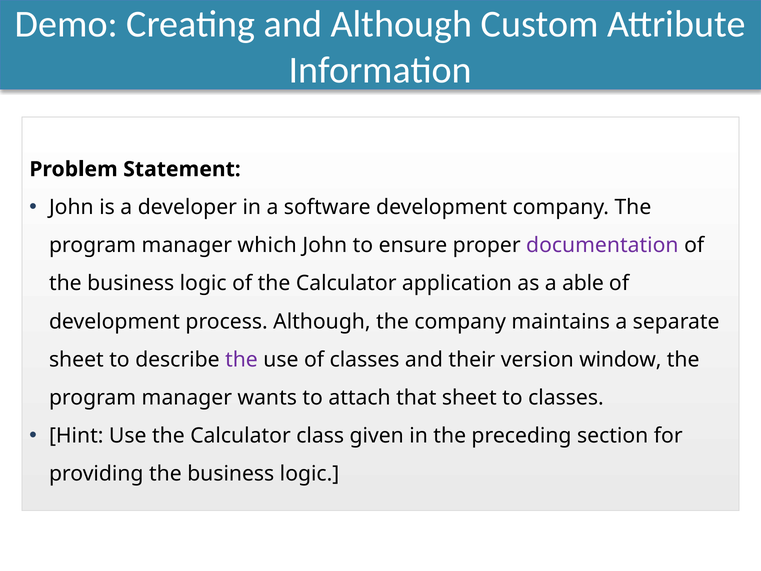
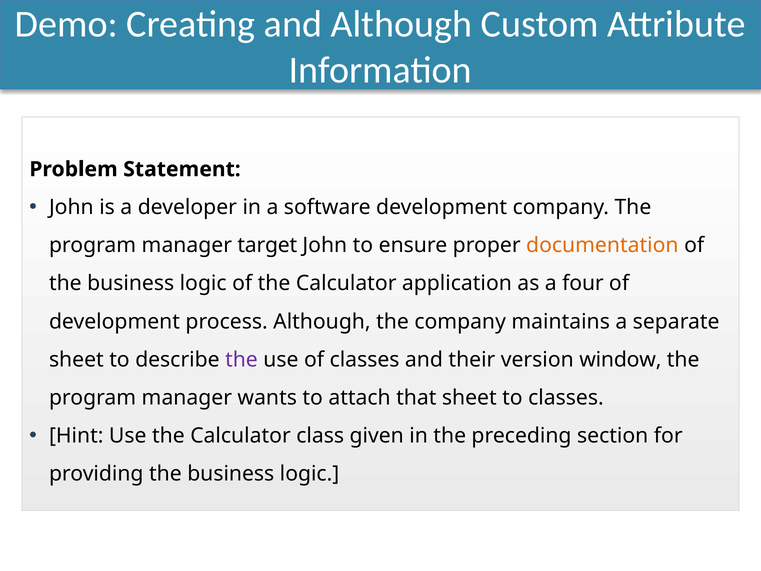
which: which -> target
documentation colour: purple -> orange
able: able -> four
